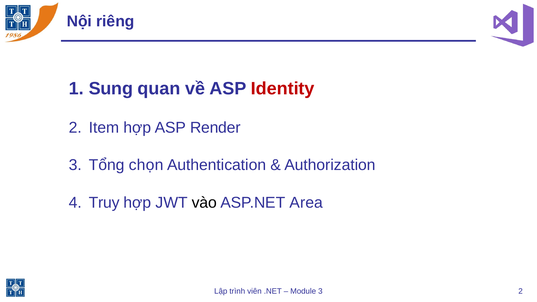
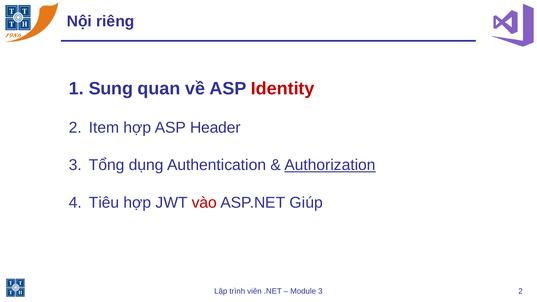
Render: Render -> Header
chọn: chọn -> dụng
Authorization underline: none -> present
Truy: Truy -> Tiêu
vào colour: black -> red
Area: Area -> Giúp
